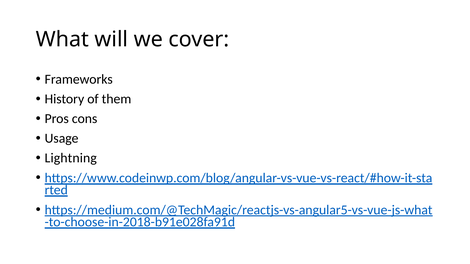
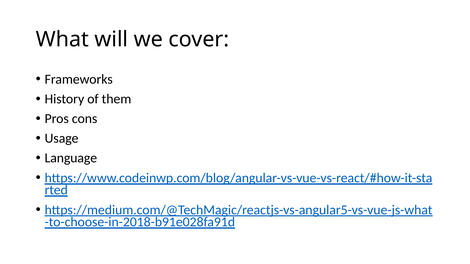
Lightning: Lightning -> Language
